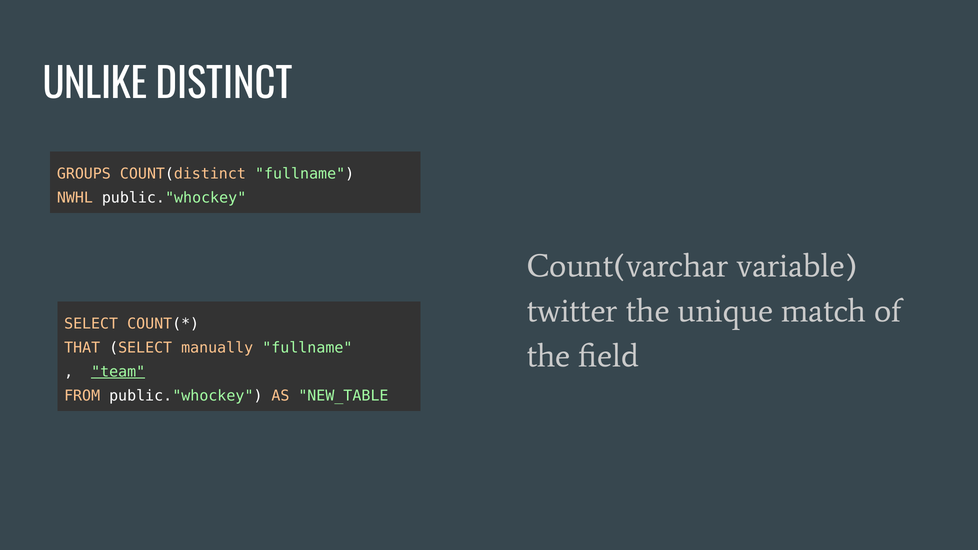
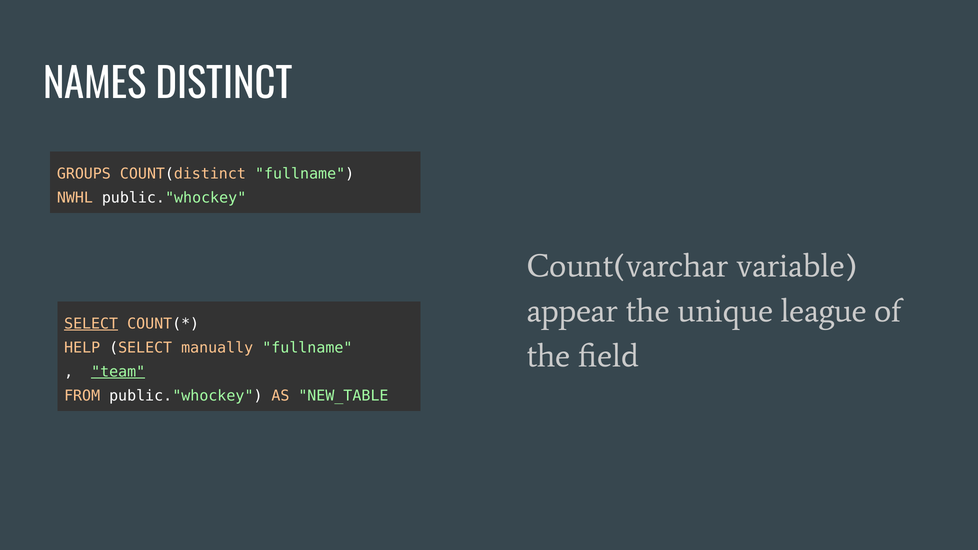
UNLIKE: UNLIKE -> NAMES
twitter: twitter -> appear
match: match -> league
SELECT at (91, 324) underline: none -> present
THAT: THAT -> HELP
